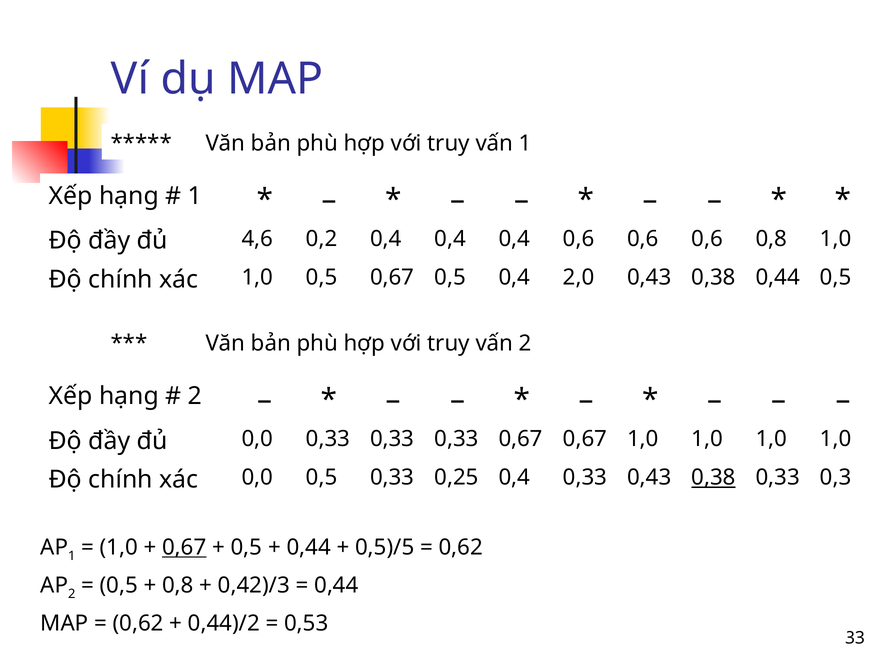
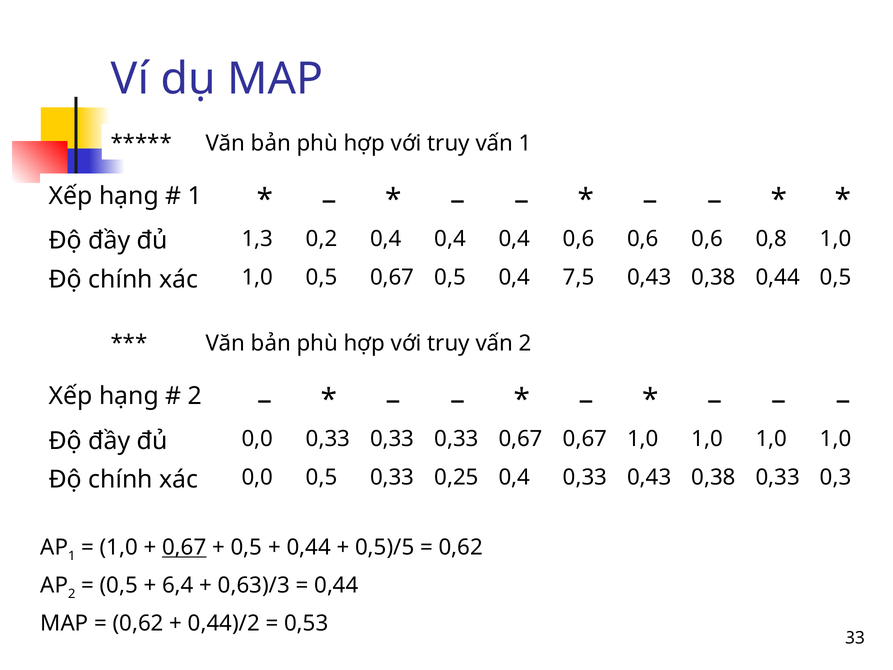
4,6: 4,6 -> 1,3
2,0: 2,0 -> 7,5
0,38 at (714, 477) underline: present -> none
0,8 at (178, 585): 0,8 -> 6,4
0,42)/3: 0,42)/3 -> 0,63)/3
